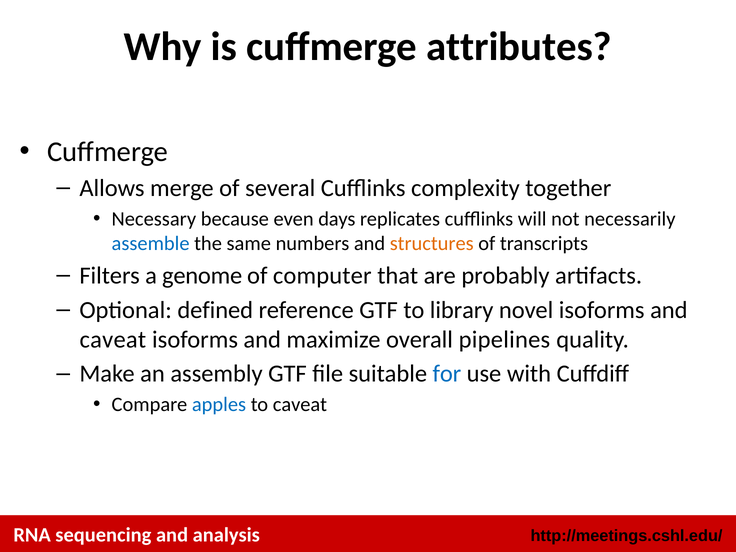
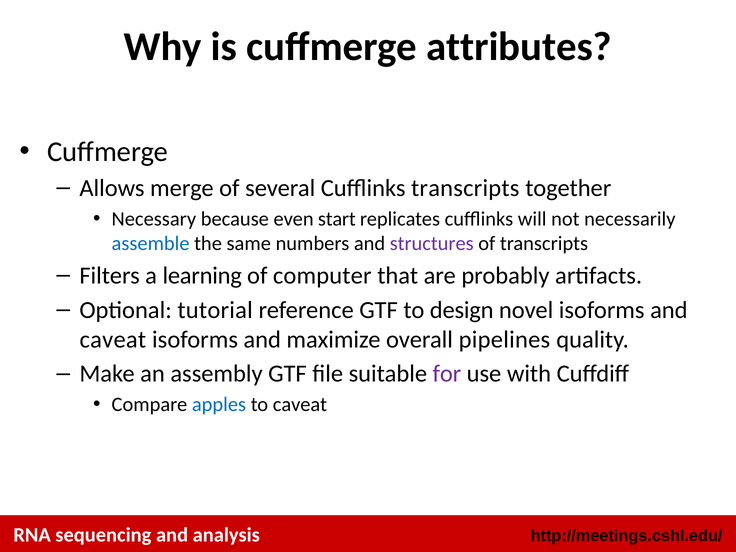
Cufflinks complexity: complexity -> transcripts
days: days -> start
structures colour: orange -> purple
genome: genome -> learning
defined: defined -> tutorial
library: library -> design
for colour: blue -> purple
